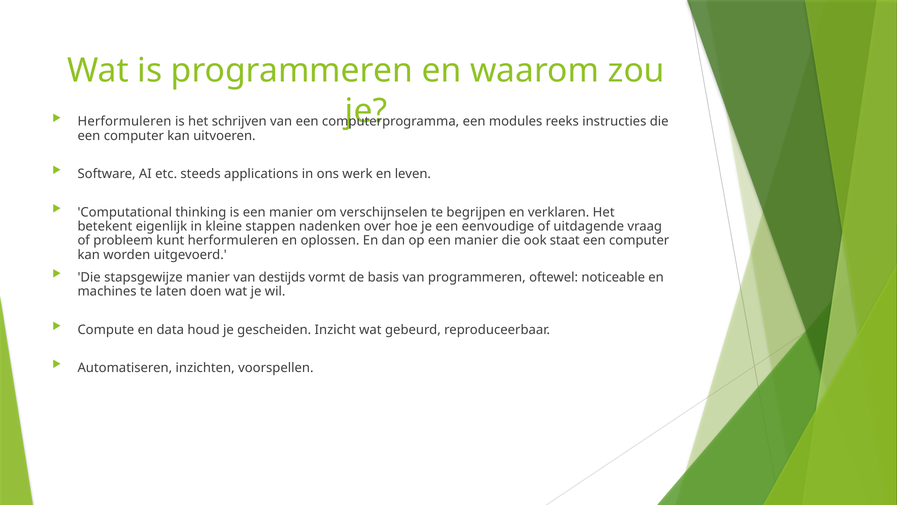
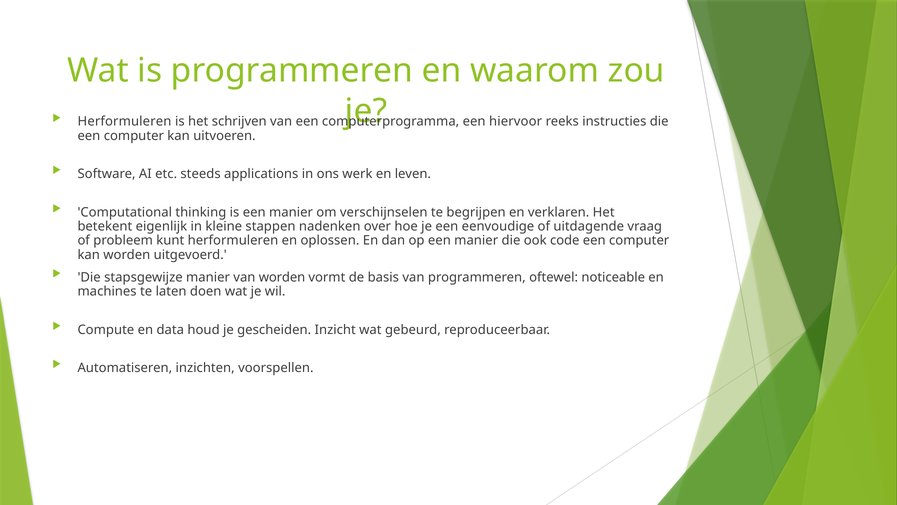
modules: modules -> hiervoor
staat: staat -> code
van destijds: destijds -> worden
